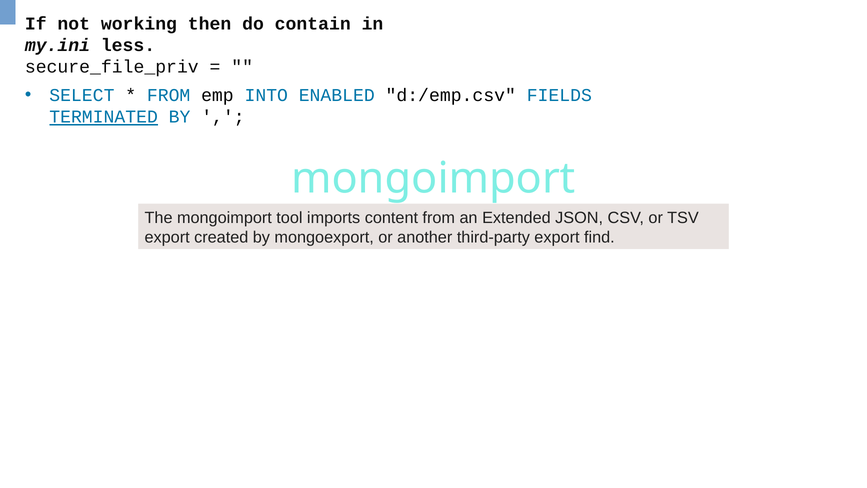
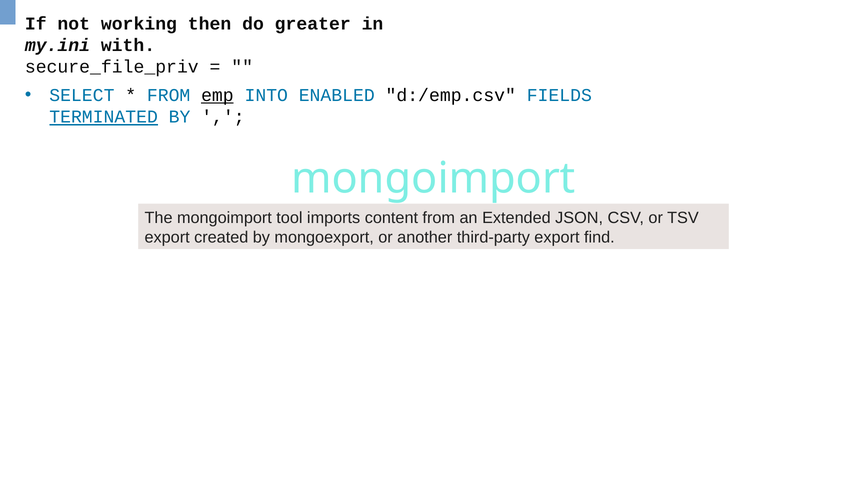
contain: contain -> greater
less: less -> with
emp underline: none -> present
